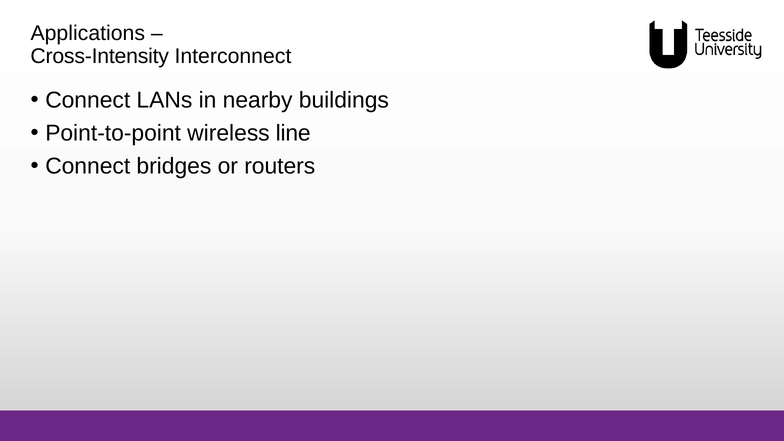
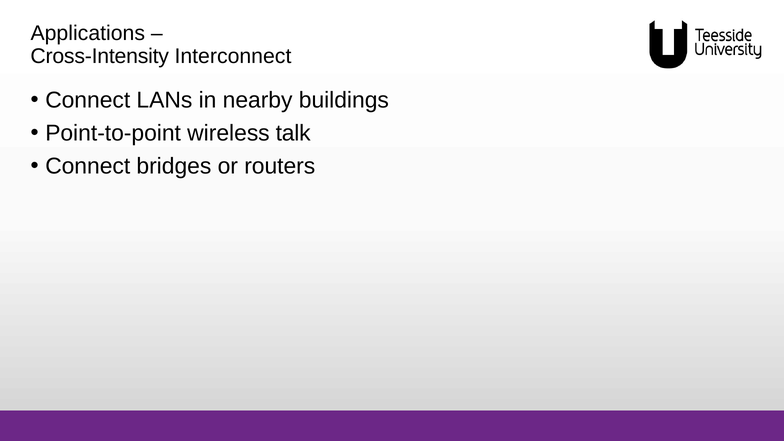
line: line -> talk
